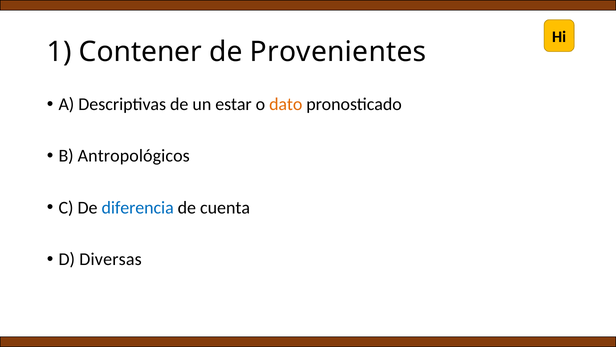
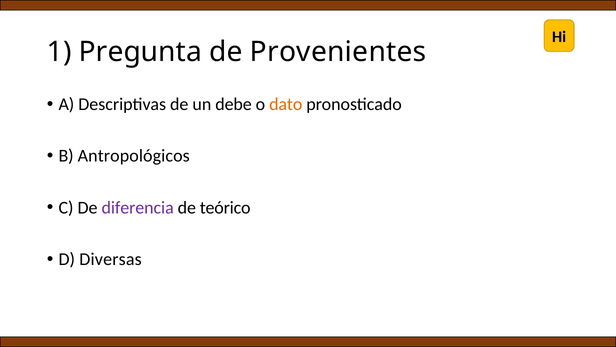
Contener: Contener -> Pregunta
estar: estar -> debe
diferencia colour: blue -> purple
cuenta: cuenta -> teórico
